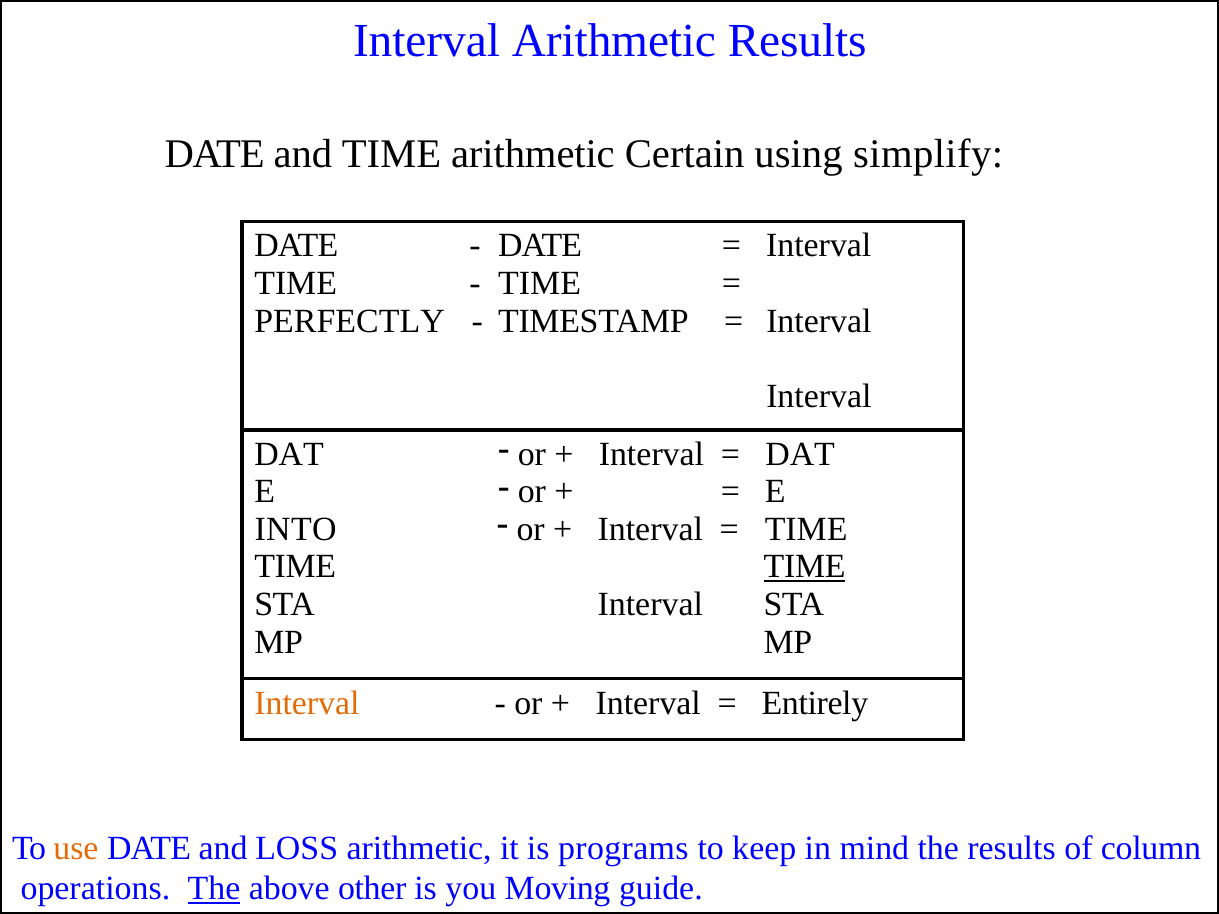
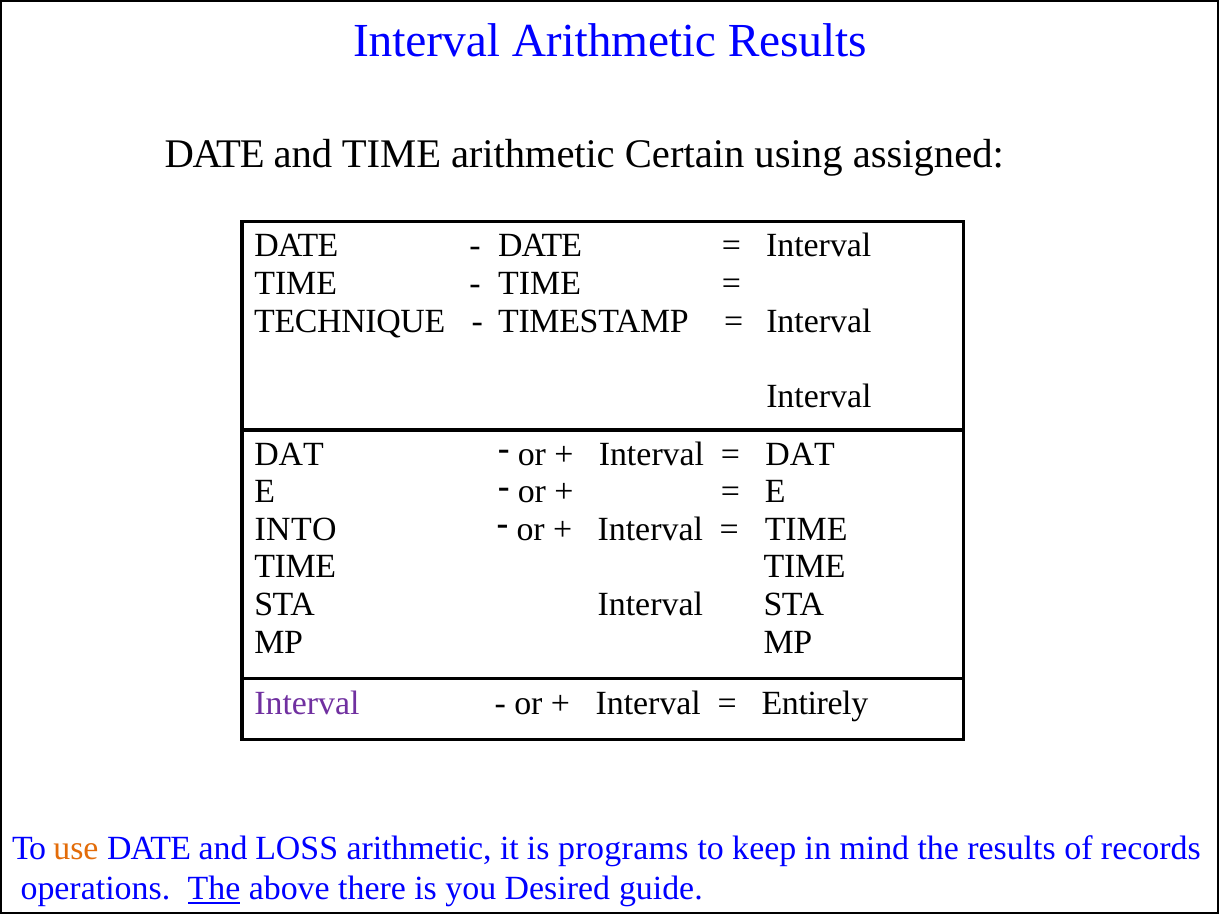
simplify: simplify -> assigned
PERFECTLY: PERFECTLY -> TECHNIQUE
TIME at (805, 567) underline: present -> none
Interval at (307, 703) colour: orange -> purple
column: column -> records
other: other -> there
Moving: Moving -> Desired
